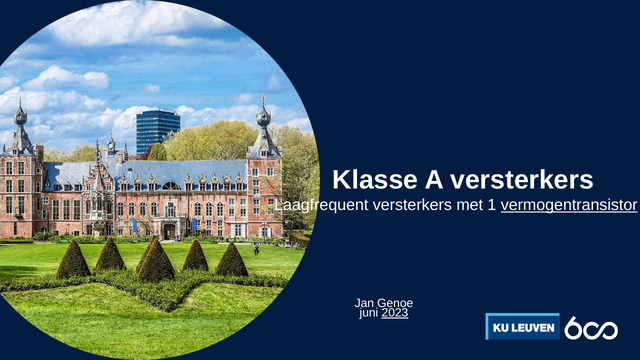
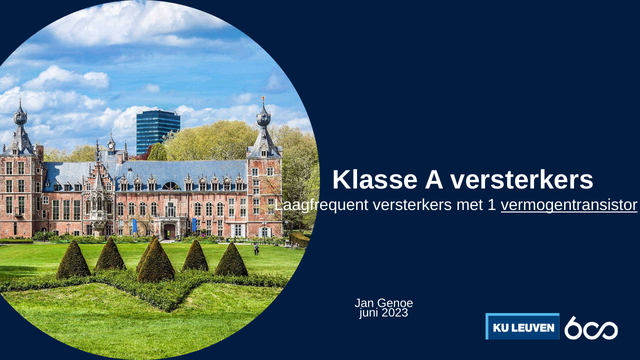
2023 underline: present -> none
